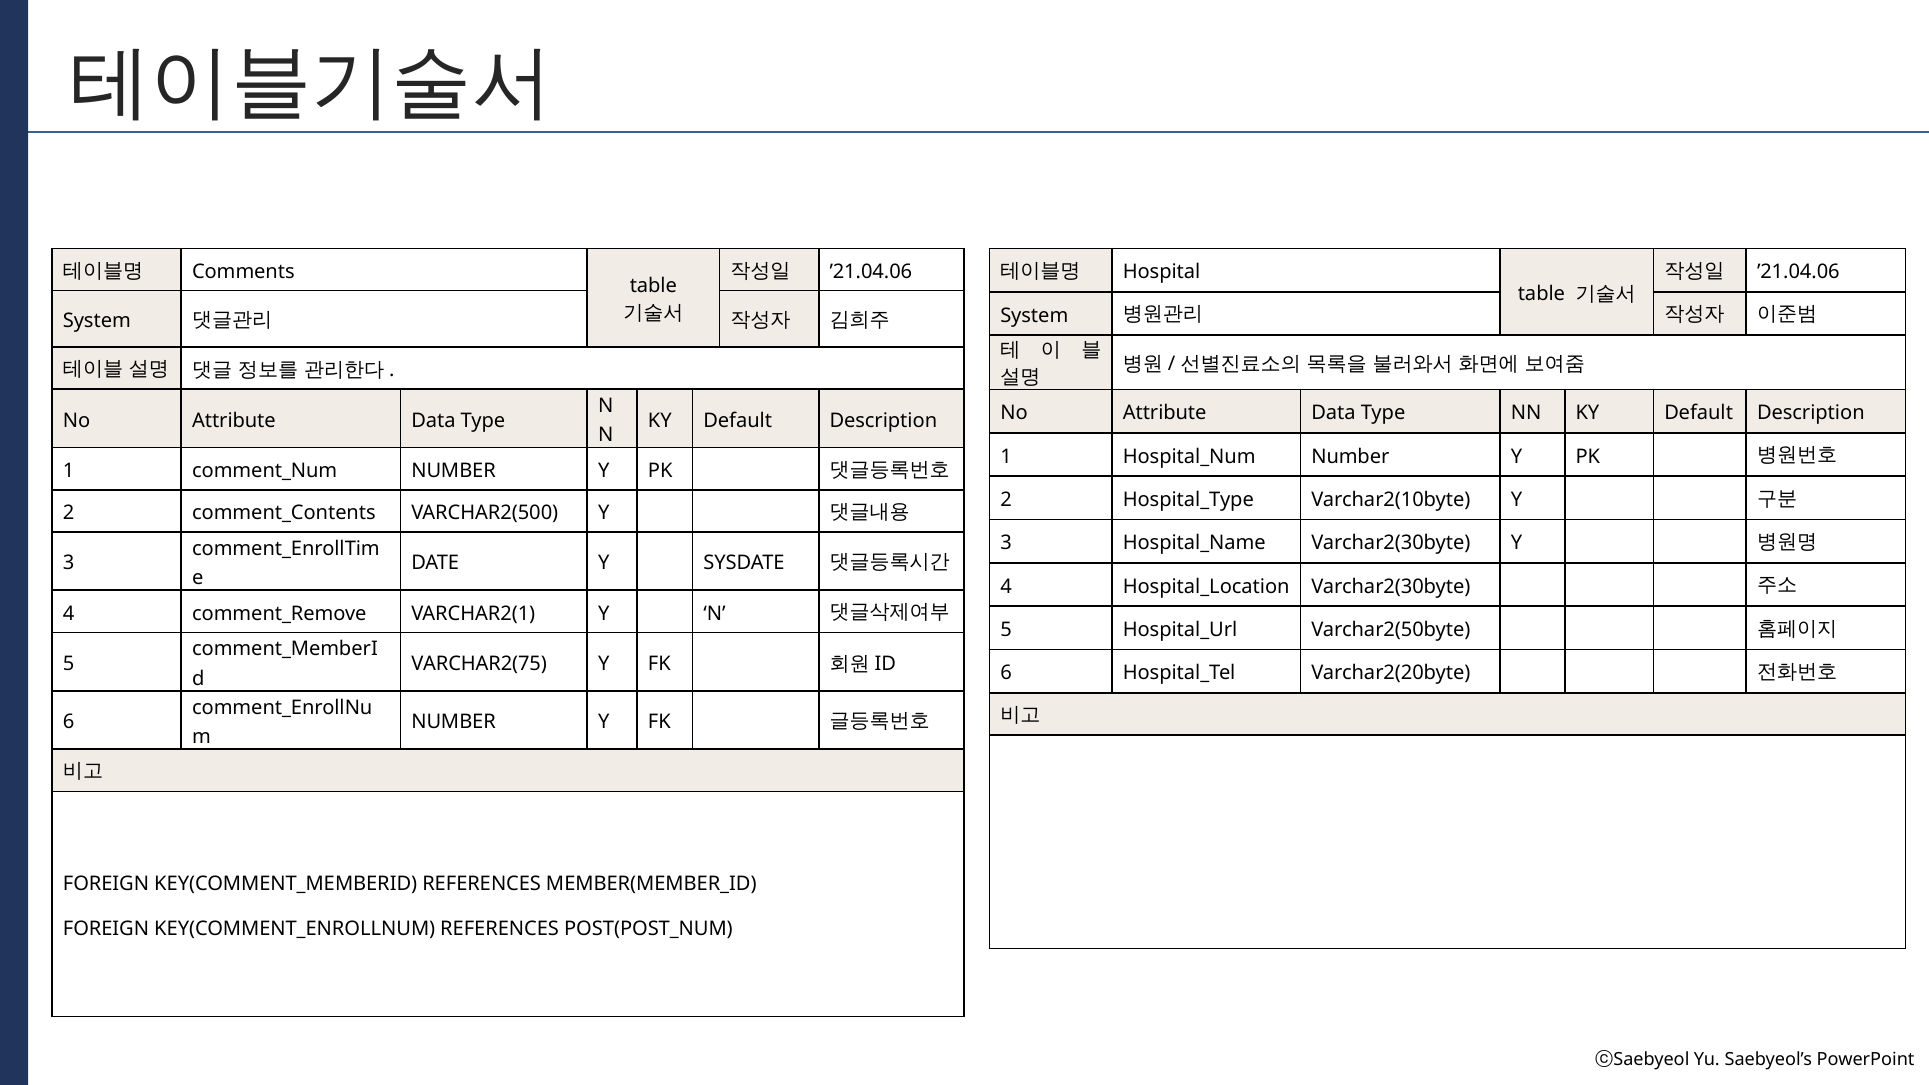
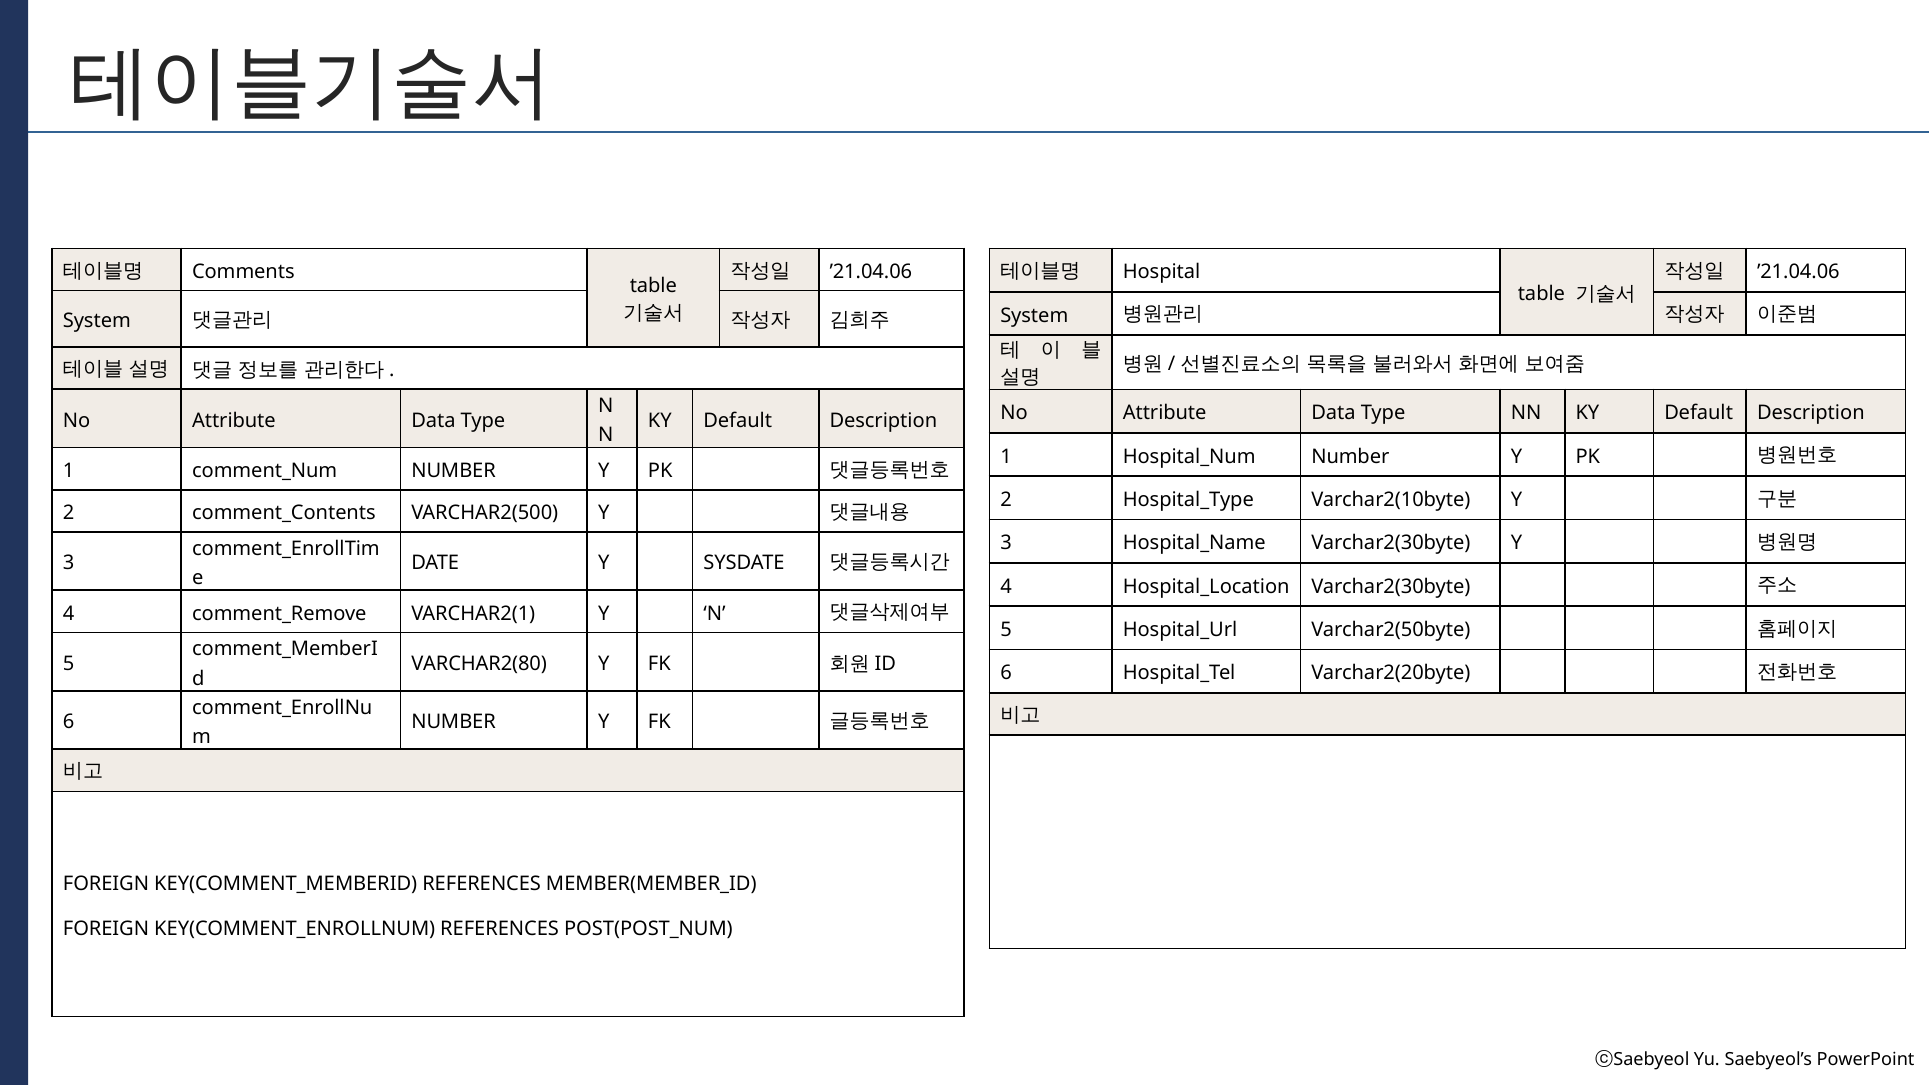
VARCHAR2(75: VARCHAR2(75 -> VARCHAR2(80
